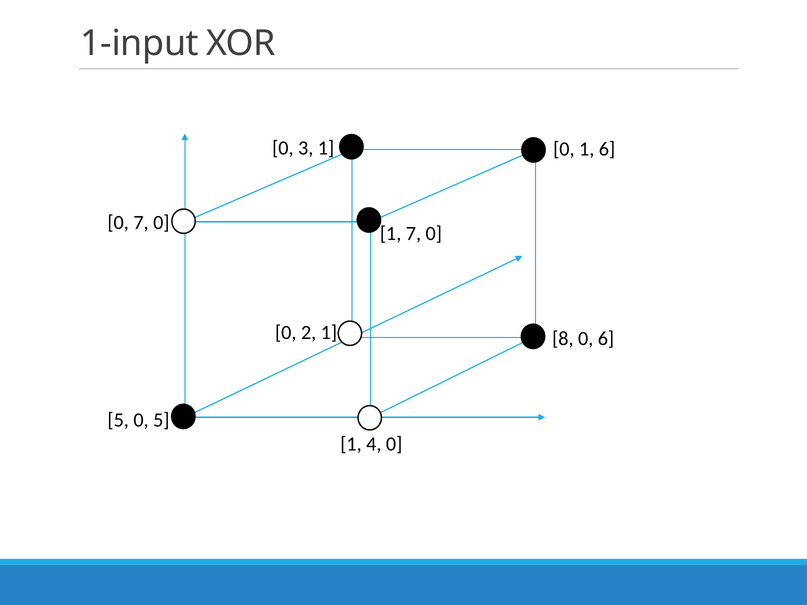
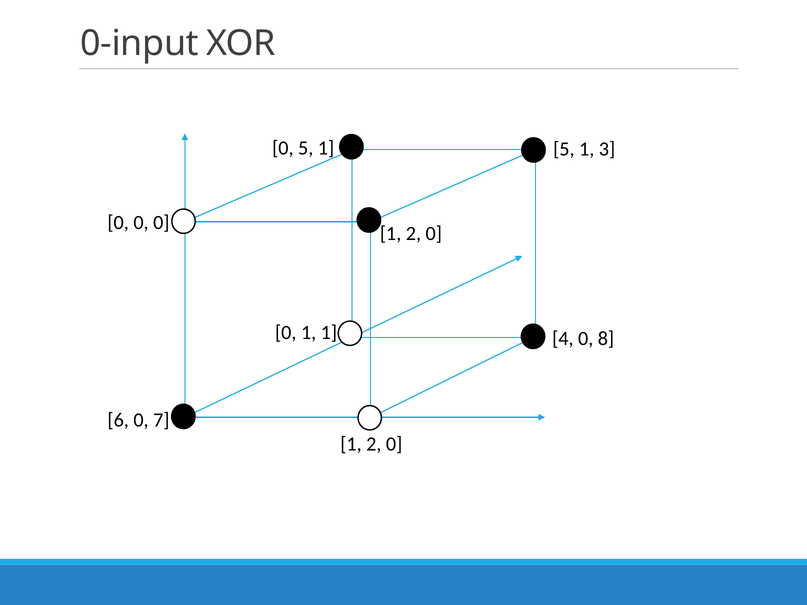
1-input: 1-input -> 0-input
0 3: 3 -> 5
1 0: 0 -> 5
1 6: 6 -> 3
7 at (141, 222): 7 -> 0
7 at (413, 234): 7 -> 2
0 2: 2 -> 1
8: 8 -> 4
0 6: 6 -> 8
5 at (118, 420): 5 -> 6
0 5: 5 -> 7
4 at (374, 444): 4 -> 2
